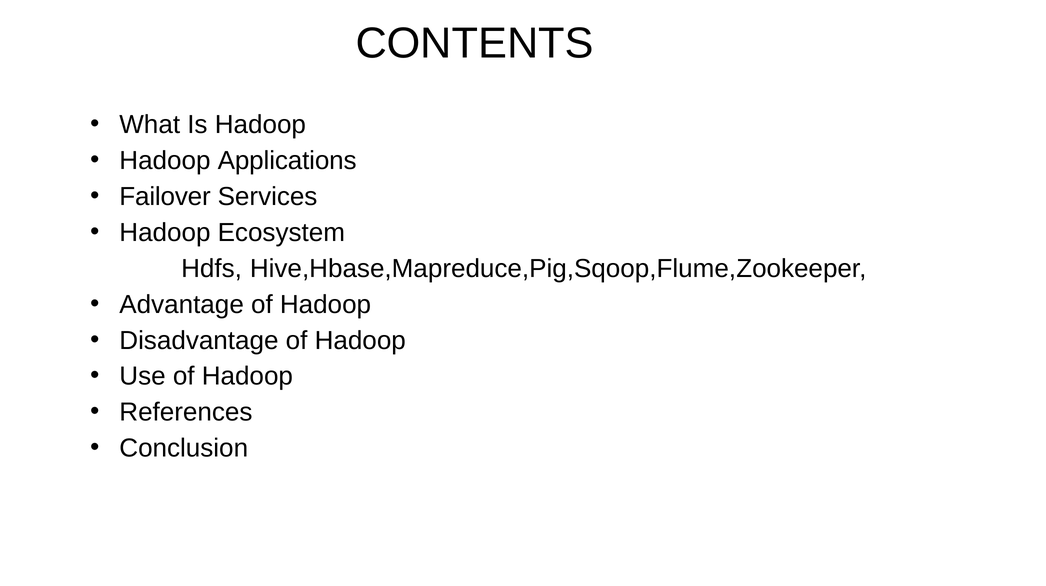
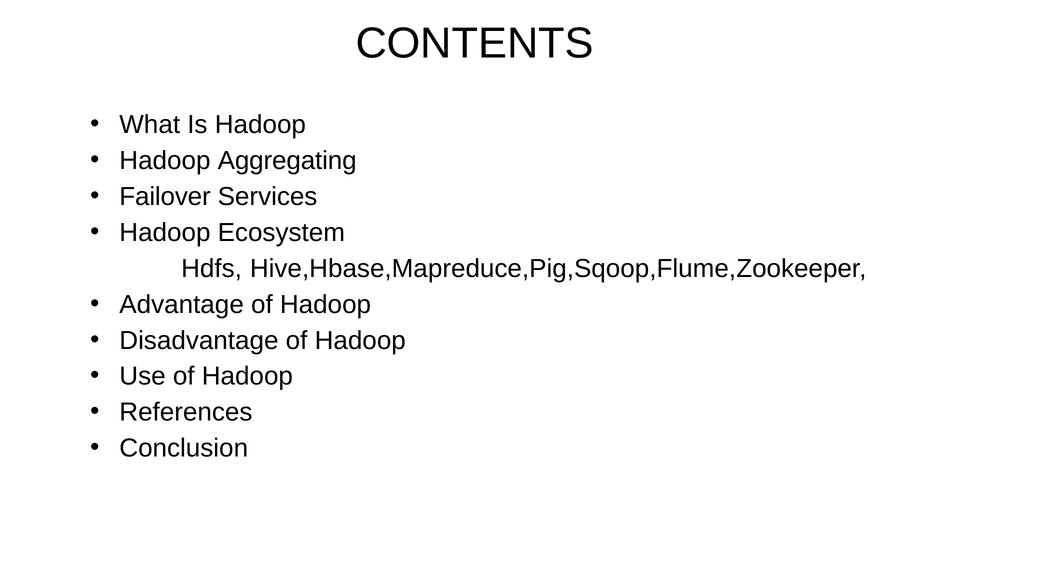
Applications: Applications -> Aggregating
